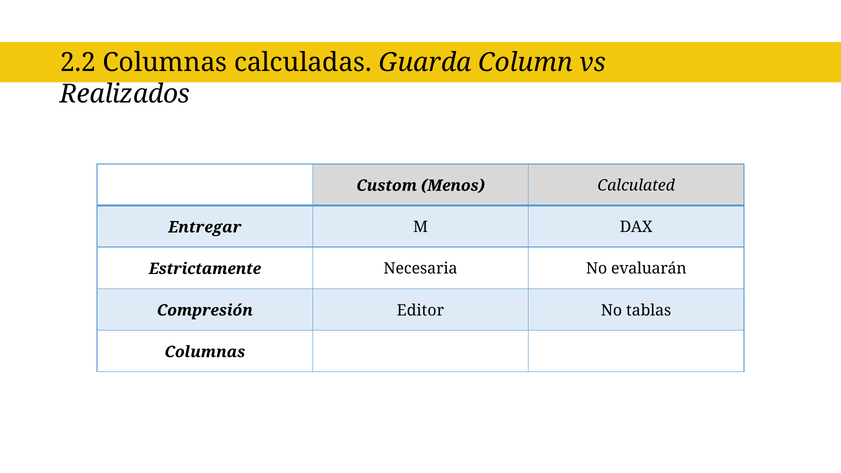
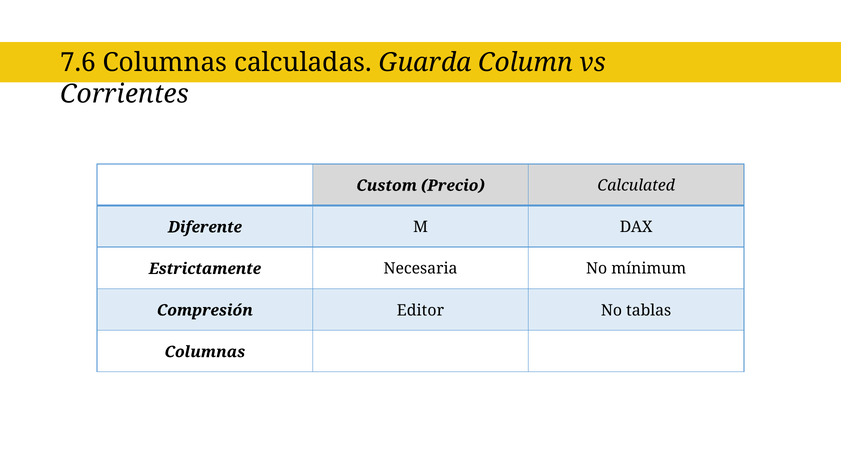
2.2: 2.2 -> 7.6
Realizados: Realizados -> Corrientes
Menos: Menos -> Precio
Entregar: Entregar -> Diferente
evaluarán: evaluarán -> mínimum
